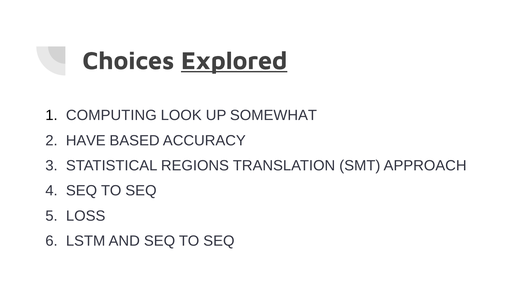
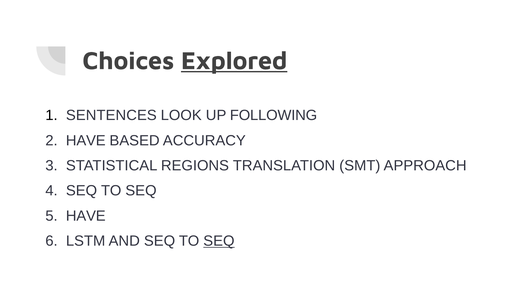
COMPUTING: COMPUTING -> SENTENCES
SOMEWHAT: SOMEWHAT -> FOLLOWING
LOSS at (86, 216): LOSS -> HAVE
SEQ at (219, 241) underline: none -> present
